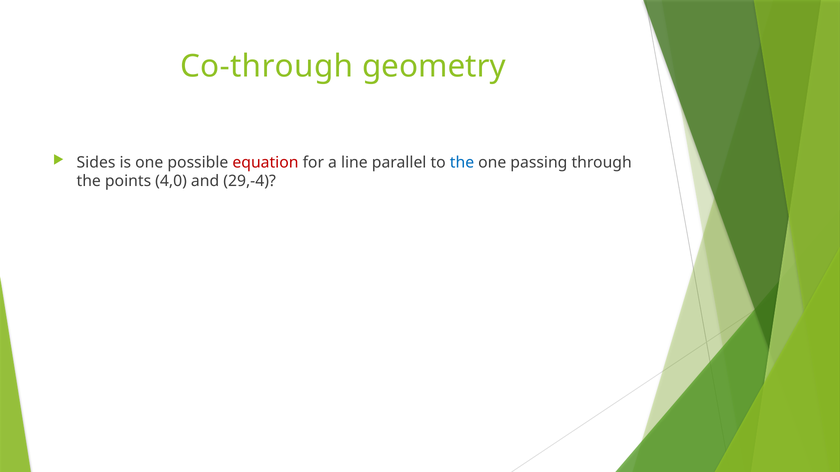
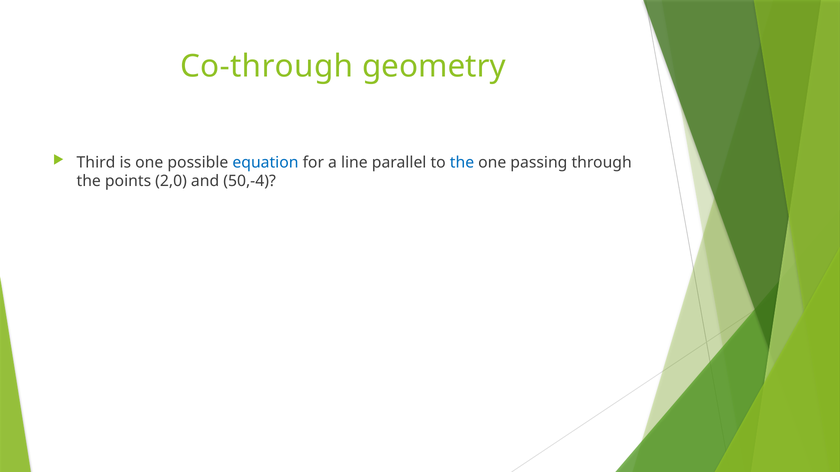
Sides: Sides -> Third
equation colour: red -> blue
4,0: 4,0 -> 2,0
29,-4: 29,-4 -> 50,-4
